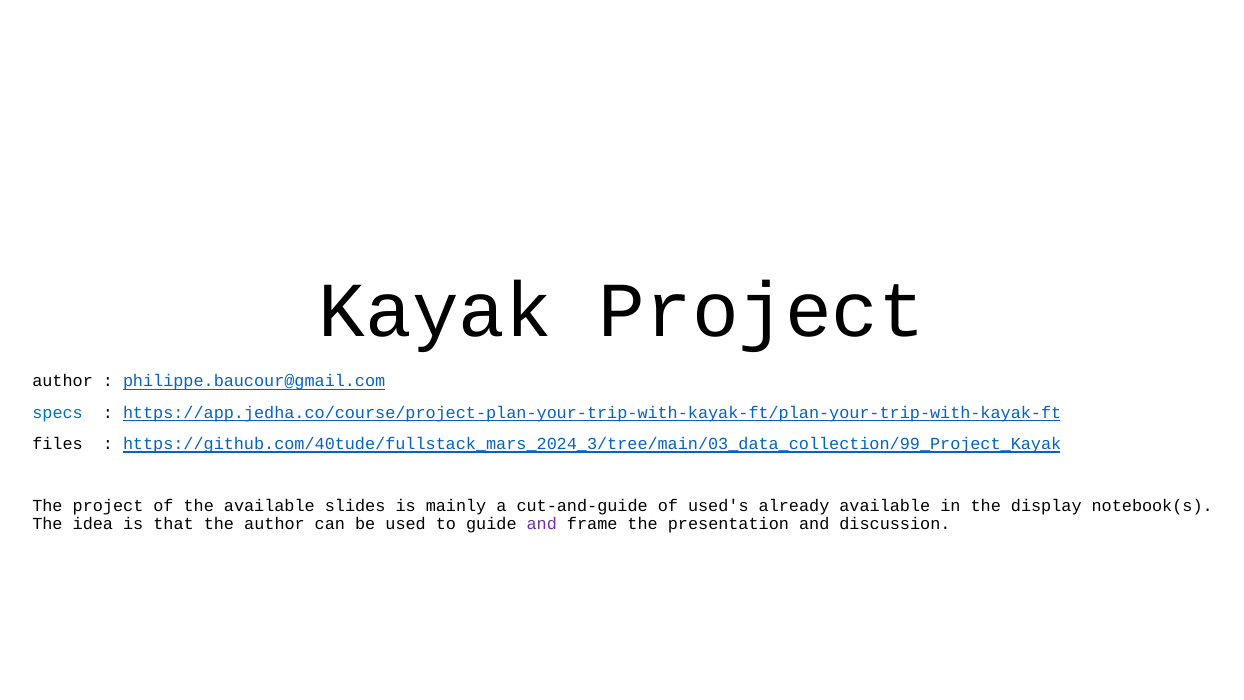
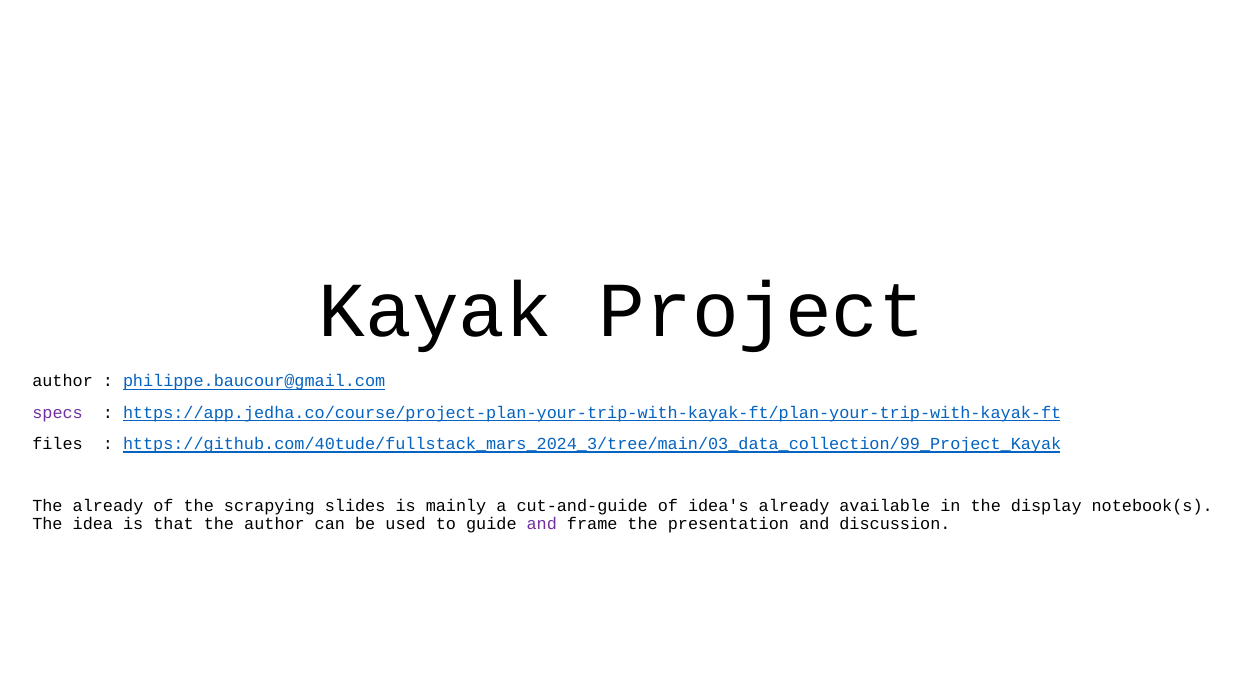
specs colour: blue -> purple
The project: project -> already
the available: available -> scrapying
used's: used's -> idea's
